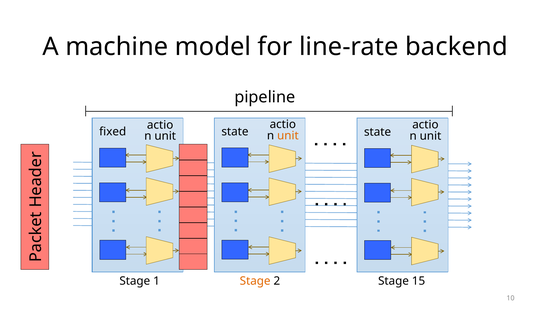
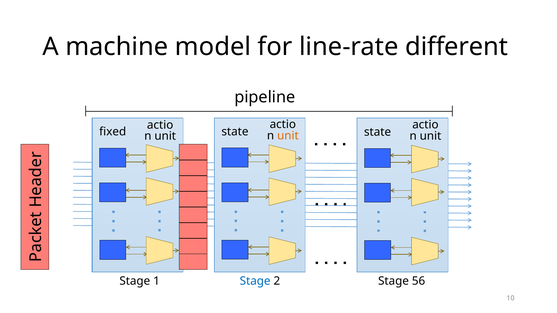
backend: backend -> different
Stage at (255, 281) colour: orange -> blue
15: 15 -> 56
